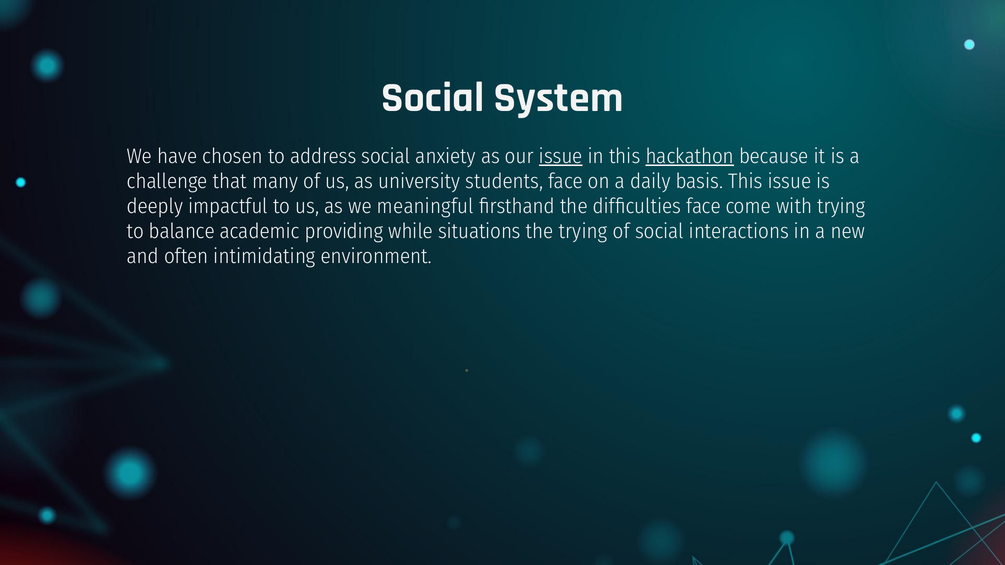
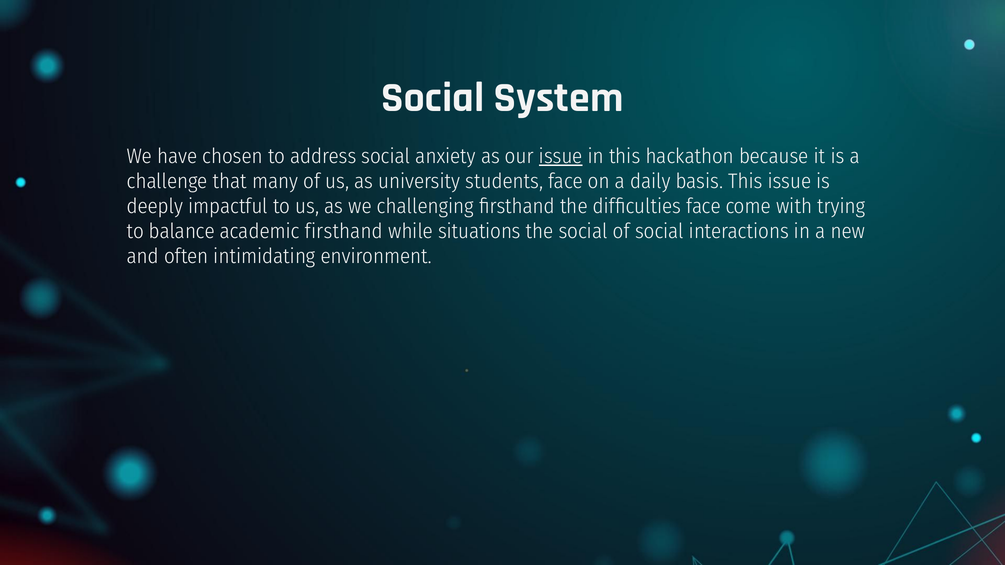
hackathon underline: present -> none
meaningful: meaningful -> challenging
academic providing: providing -> firsthand
the trying: trying -> social
